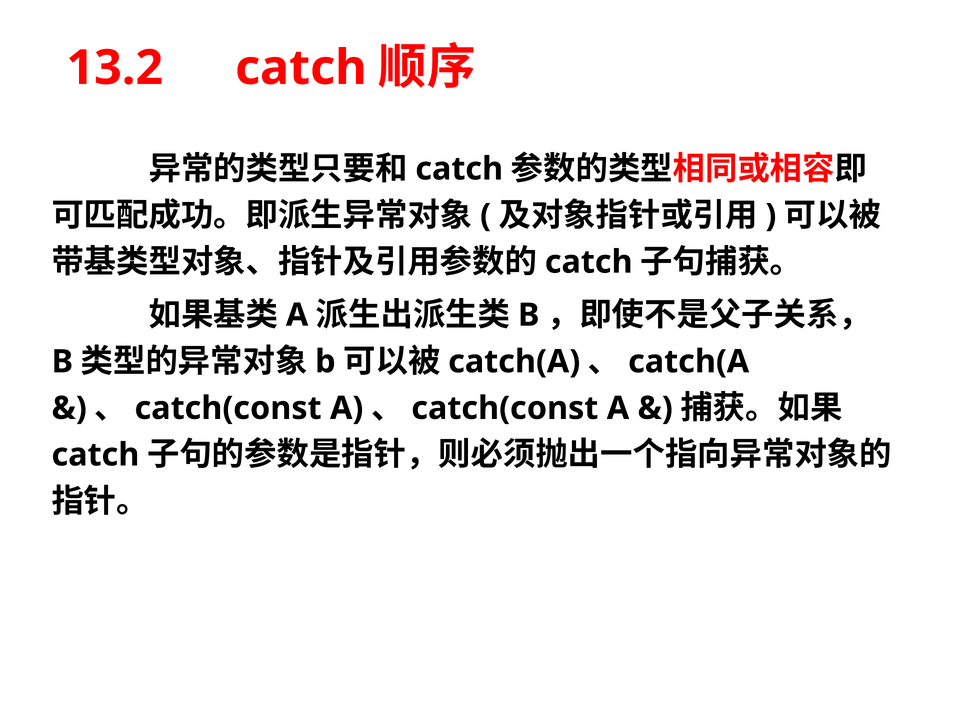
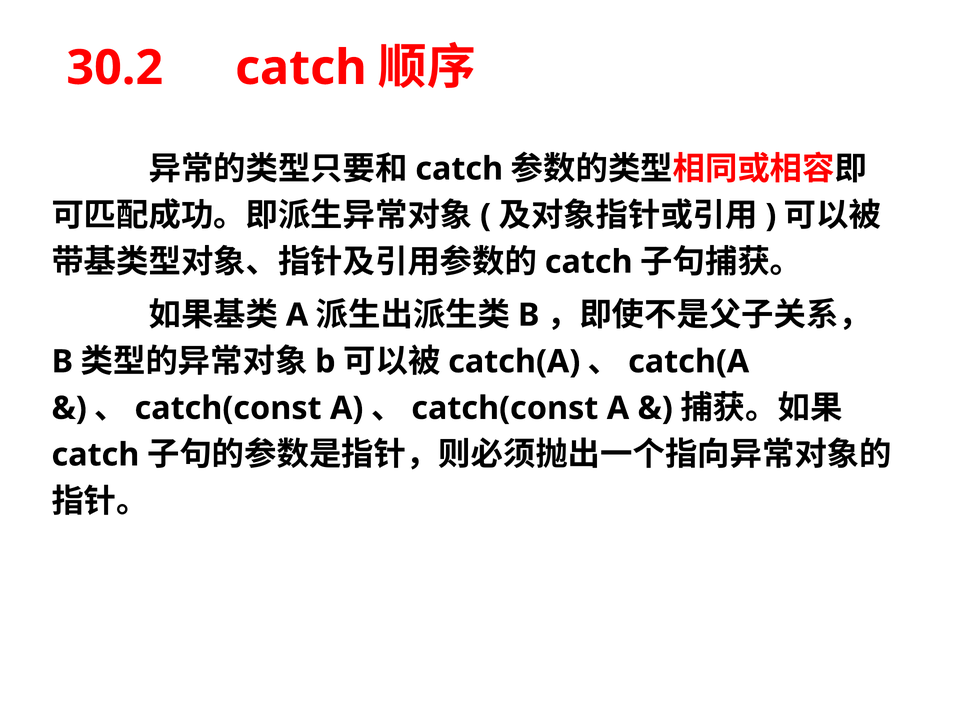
13.2: 13.2 -> 30.2
